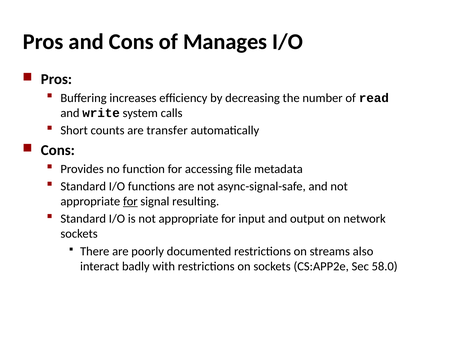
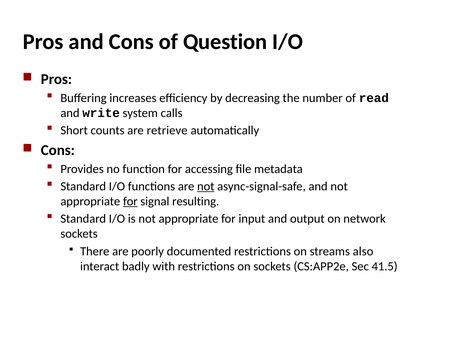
Manages: Manages -> Question
transfer: transfer -> retrieve
not at (206, 186) underline: none -> present
58.0: 58.0 -> 41.5
